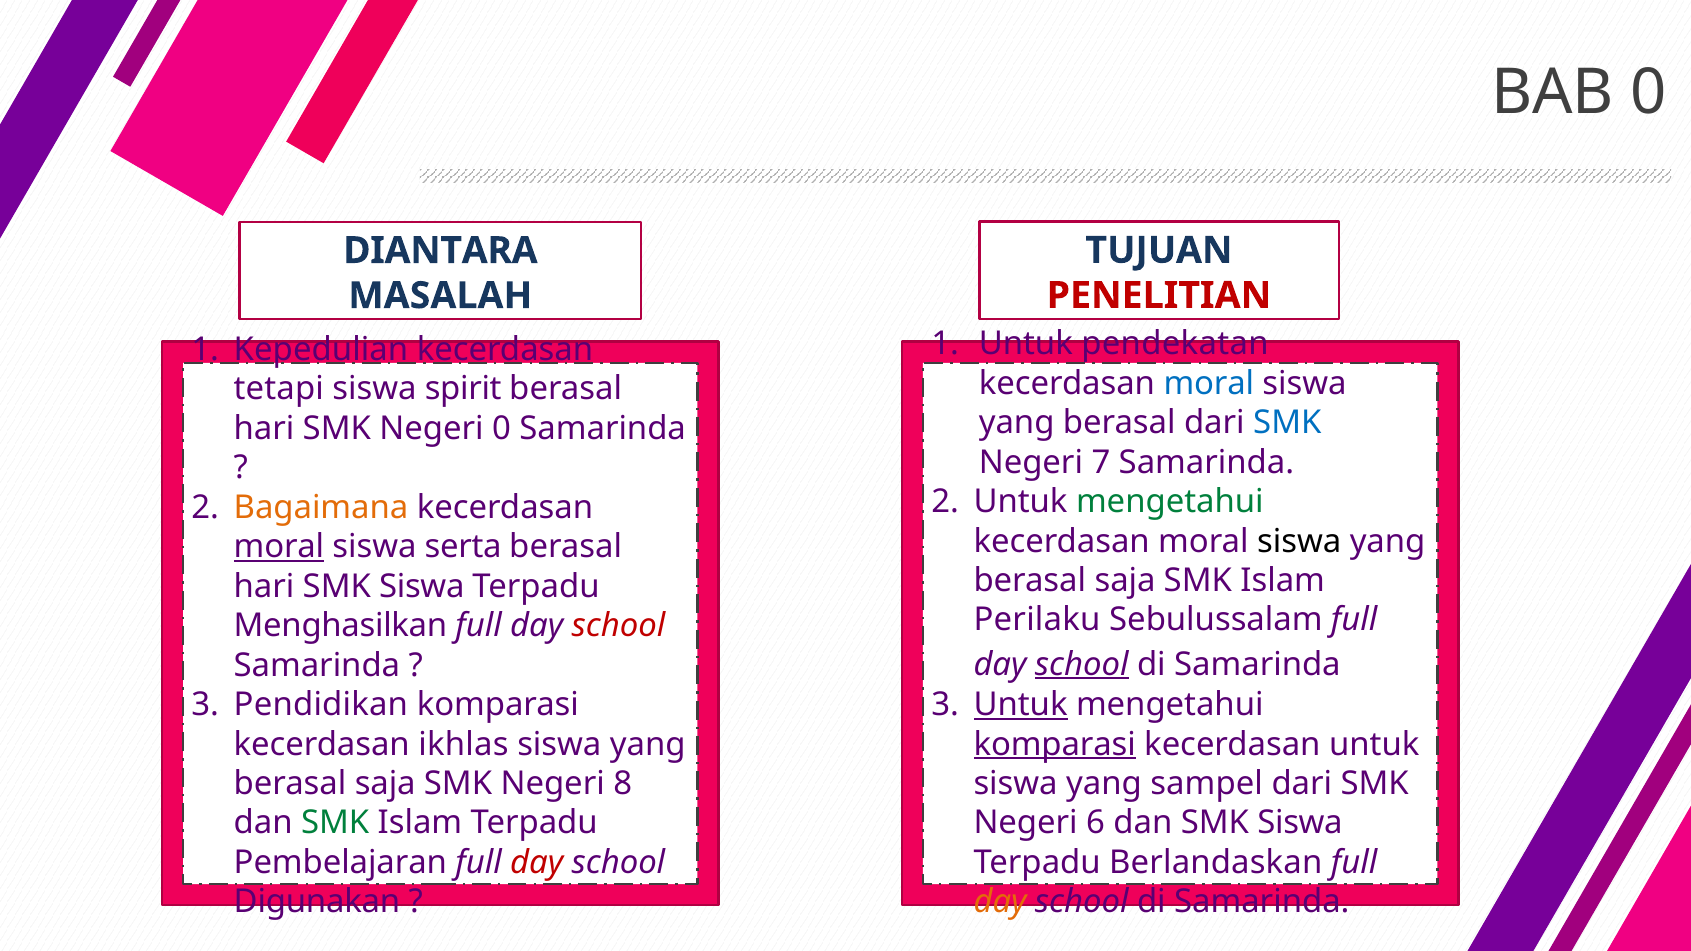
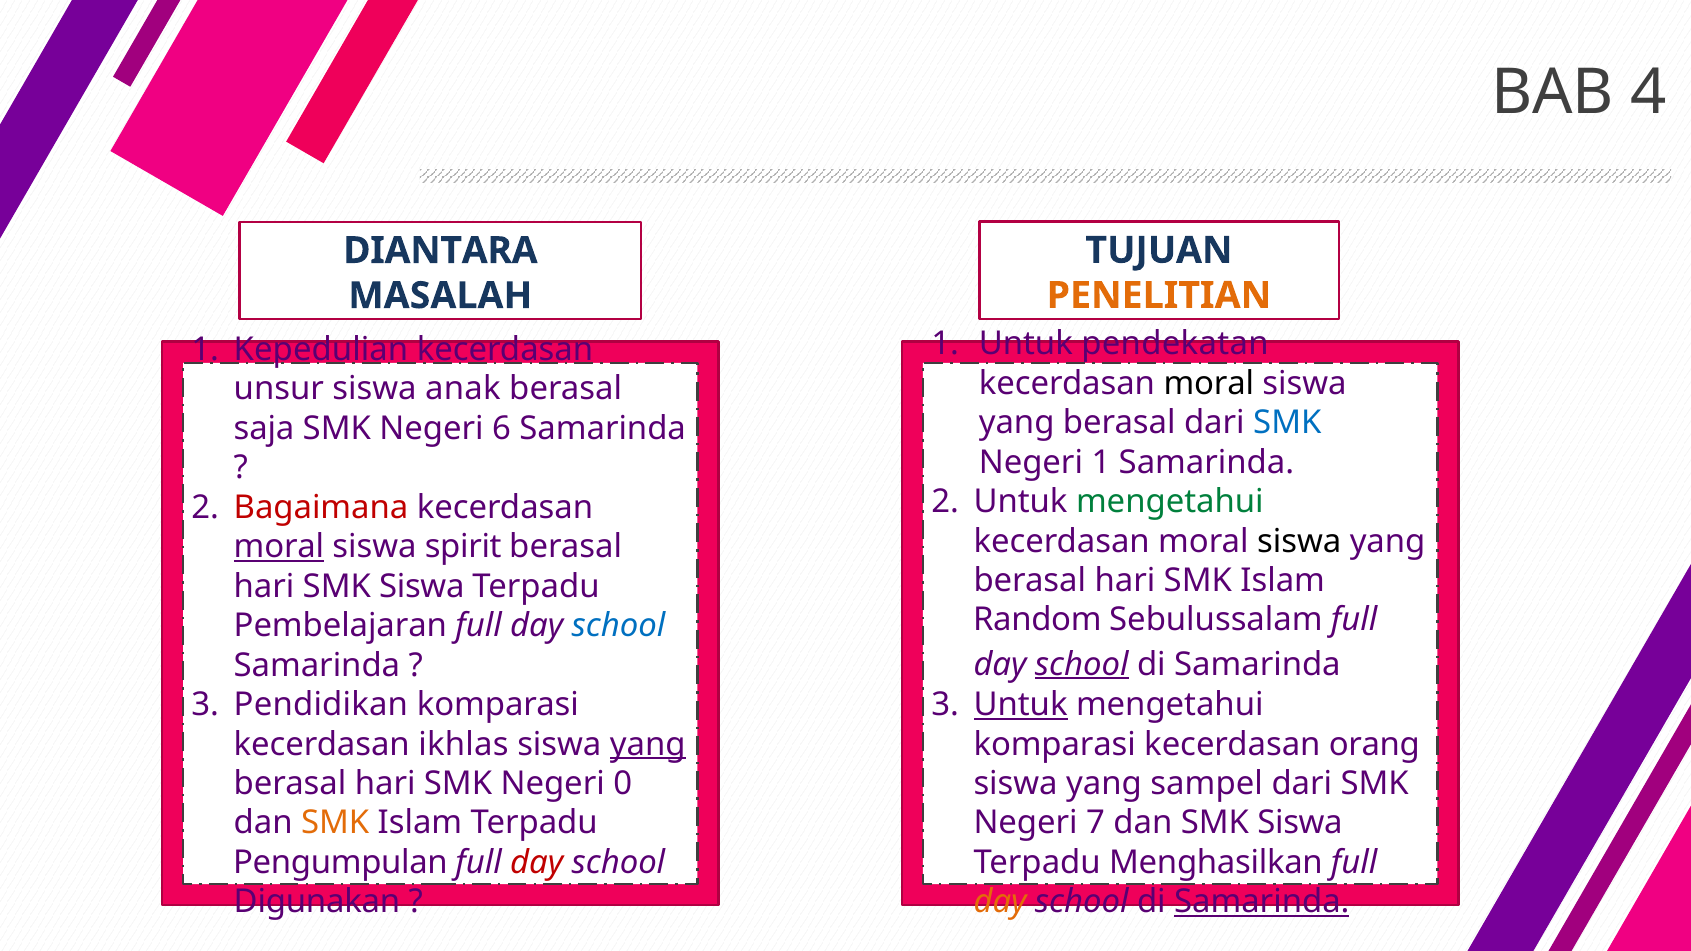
BAB 0: 0 -> 4
PENELITIAN colour: red -> orange
moral at (1209, 383) colour: blue -> black
tetapi: tetapi -> unsur
spirit: spirit -> anak
hari at (264, 429): hari -> saja
Negeri 0: 0 -> 6
Negeri 7: 7 -> 1
Bagaimana colour: orange -> red
serta: serta -> spirit
saja at (1125, 581): saja -> hari
Perilaku: Perilaku -> Random
Menghasilkan: Menghasilkan -> Pembelajaran
school at (618, 626) colour: red -> blue
yang at (648, 744) underline: none -> present
komparasi at (1055, 744) underline: present -> none
kecerdasan untuk: untuk -> orang
saja at (385, 784): saja -> hari
8: 8 -> 0
SMK at (335, 823) colour: green -> orange
6: 6 -> 7
Pembelajaran: Pembelajaran -> Pengumpulan
Berlandaskan: Berlandaskan -> Menghasilkan
Samarinda at (1262, 902) underline: none -> present
